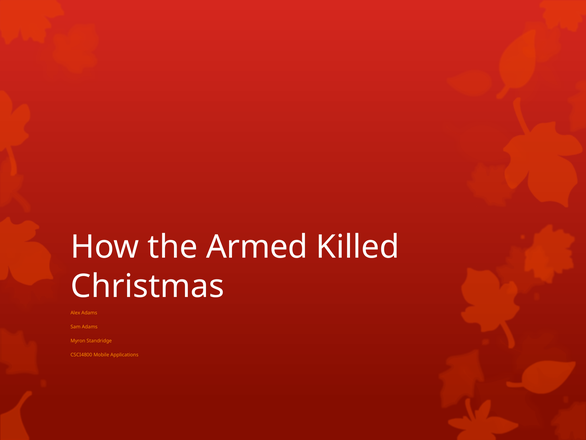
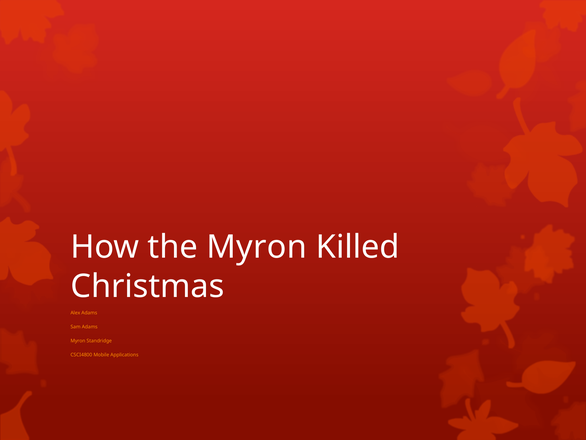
the Armed: Armed -> Myron
